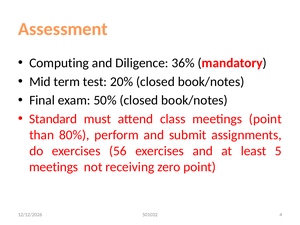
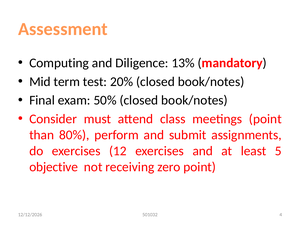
36%: 36% -> 13%
Standard: Standard -> Consider
56: 56 -> 12
meetings at (54, 167): meetings -> objective
